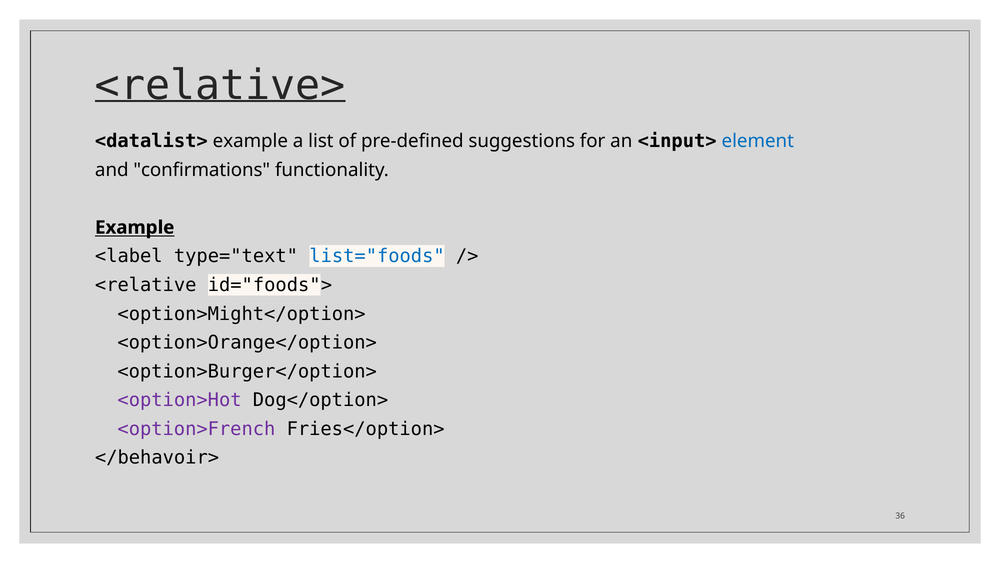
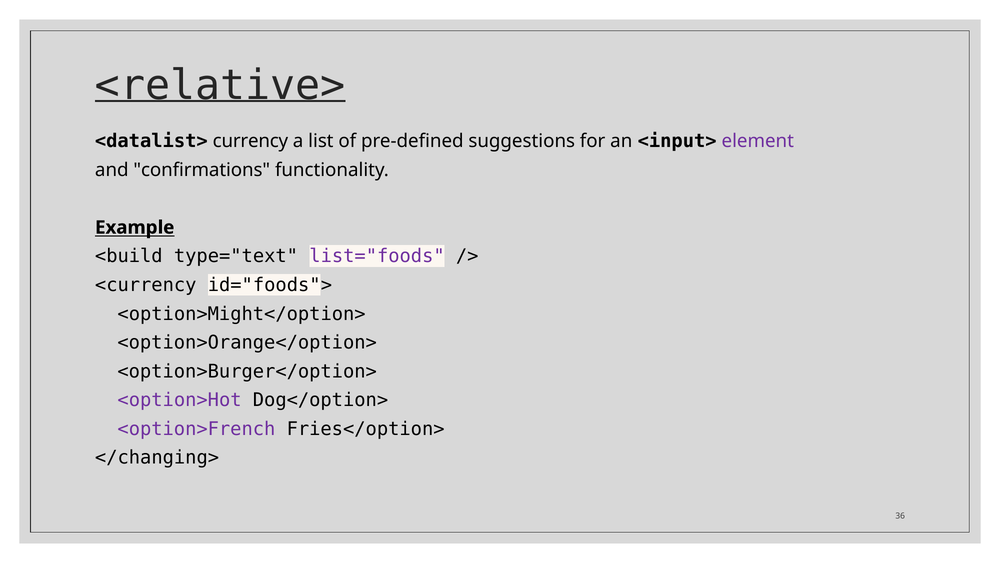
<datalist> example: example -> currency
element colour: blue -> purple
<label: <label -> <build
list="foods colour: blue -> purple
<relative: <relative -> <currency
</behavoir>: </behavoir> -> </changing>
